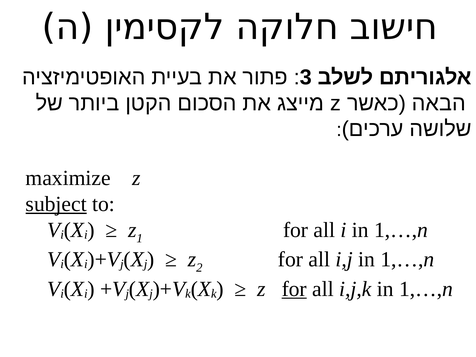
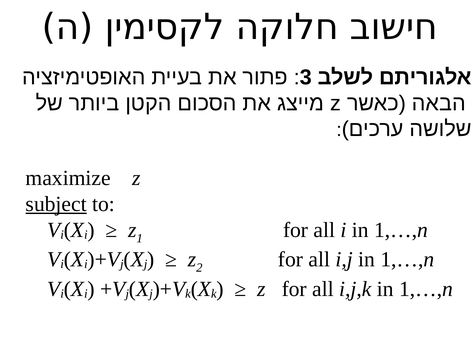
for at (294, 289) underline: present -> none
